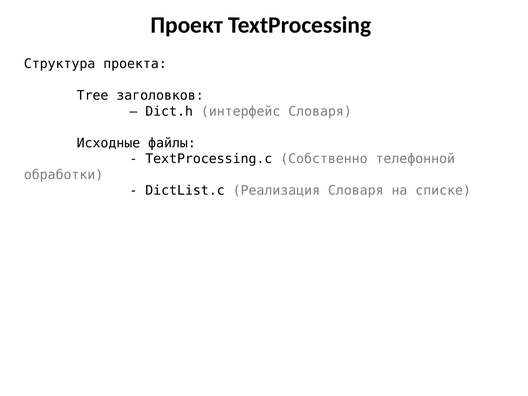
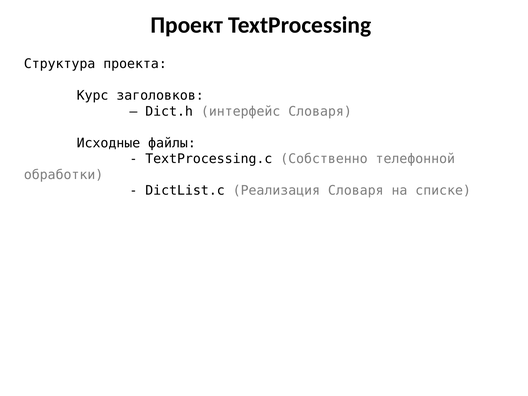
Tree: Tree -> Курс
